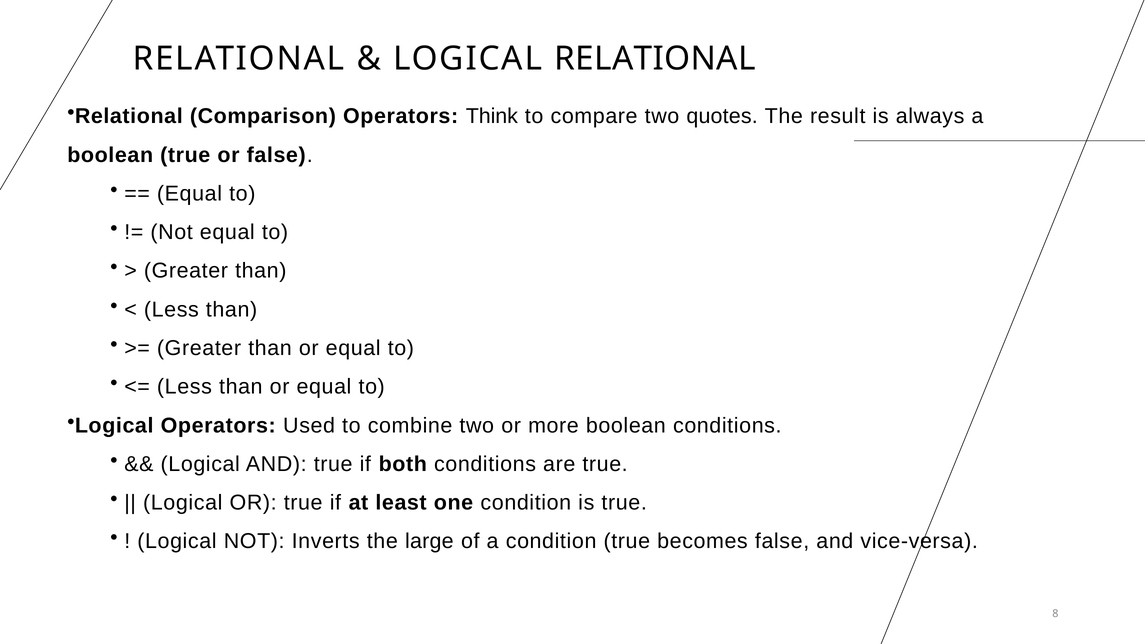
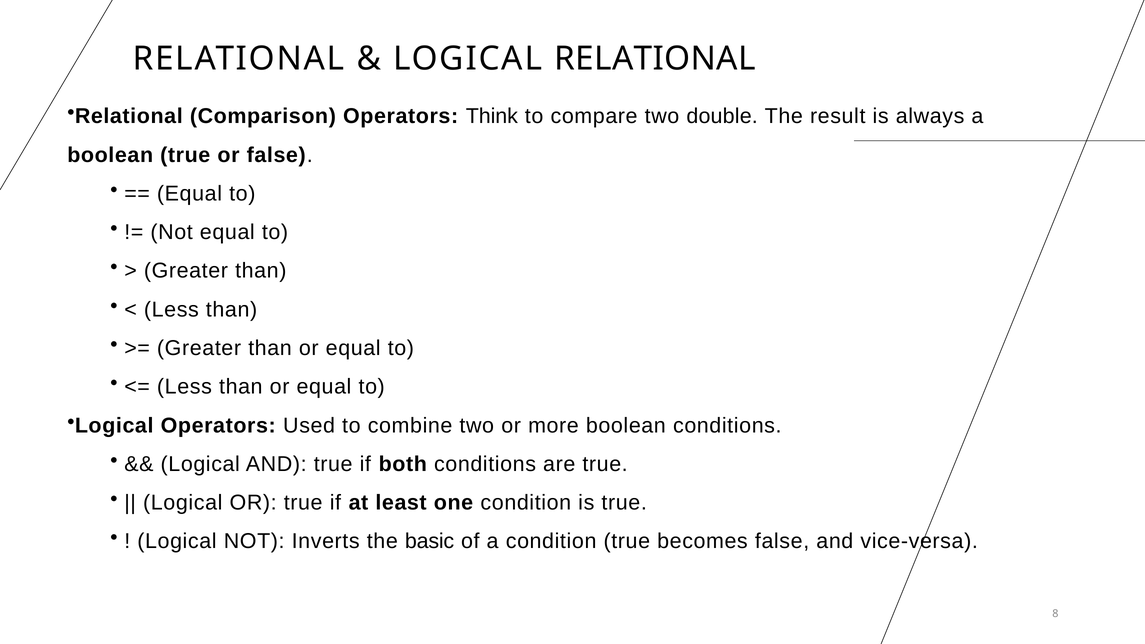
quotes: quotes -> double
large: large -> basic
